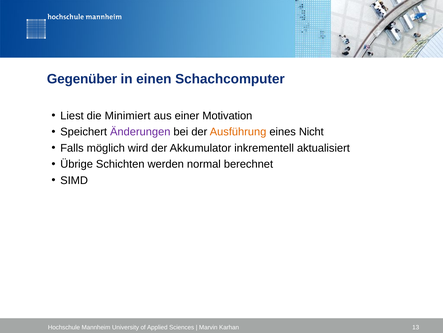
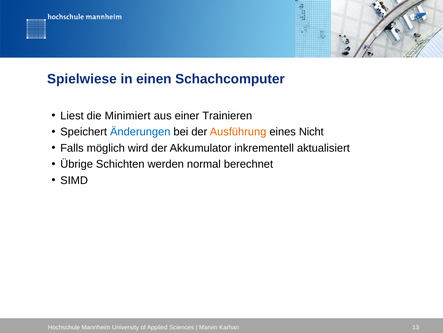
Gegenüber: Gegenüber -> Spielwiese
Motivation: Motivation -> Trainieren
Änderungen colour: purple -> blue
